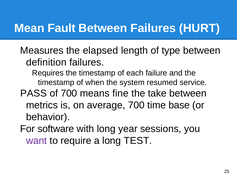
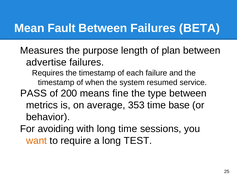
HURT: HURT -> BETA
elapsed: elapsed -> purpose
type: type -> plan
definition: definition -> advertise
of 700: 700 -> 200
take: take -> type
average 700: 700 -> 353
software: software -> avoiding
long year: year -> time
want colour: purple -> orange
